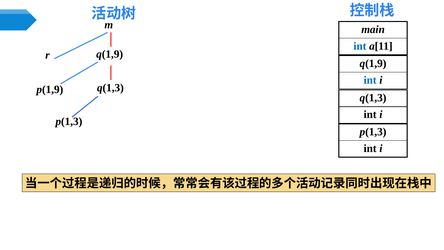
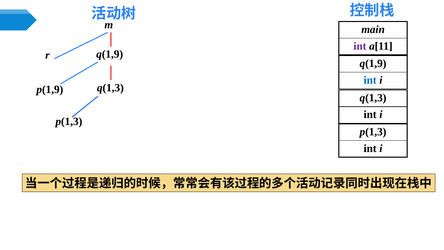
int at (360, 46) colour: blue -> purple
